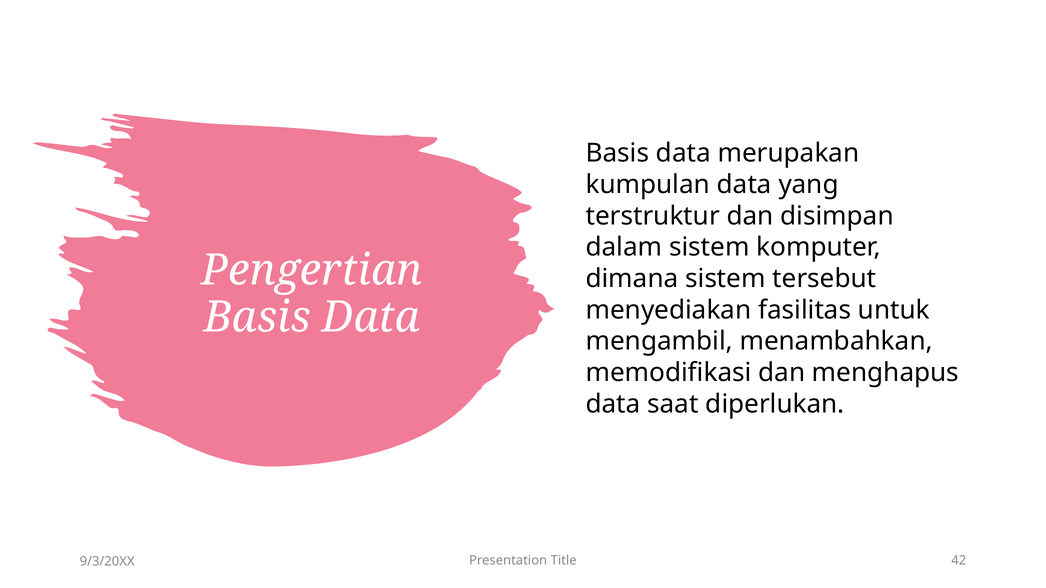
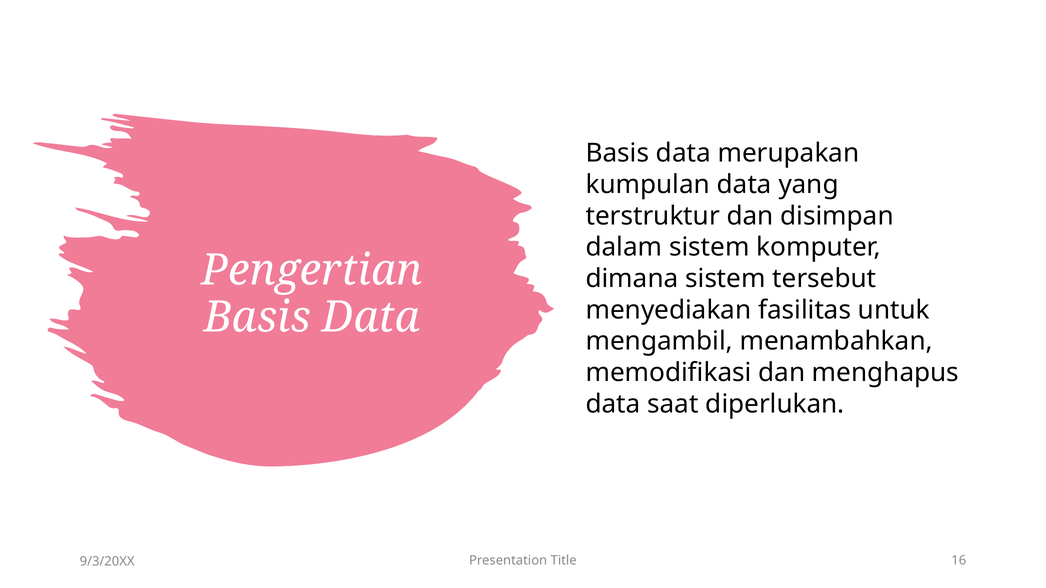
42: 42 -> 16
